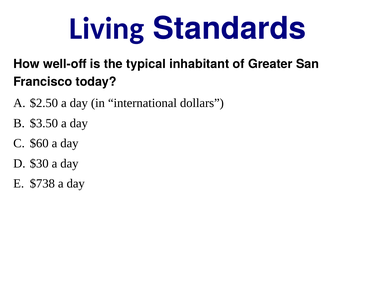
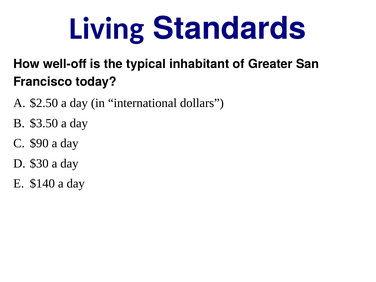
$60: $60 -> $90
$738: $738 -> $140
